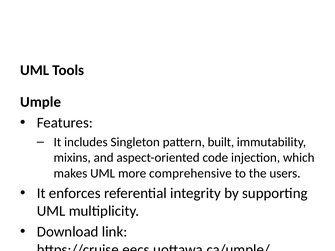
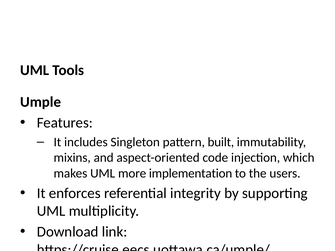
comprehensive: comprehensive -> implementation
